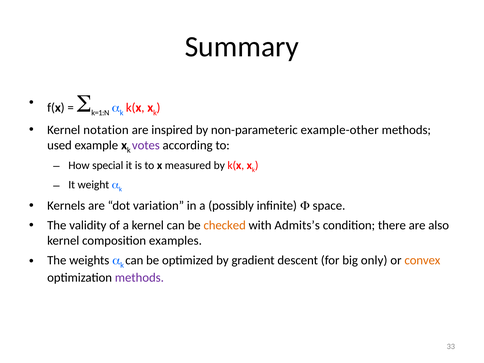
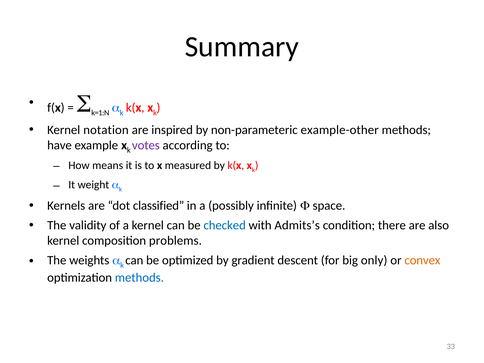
used: used -> have
special: special -> means
variation: variation -> classified
checked colour: orange -> blue
examples: examples -> problems
methods at (139, 278) colour: purple -> blue
